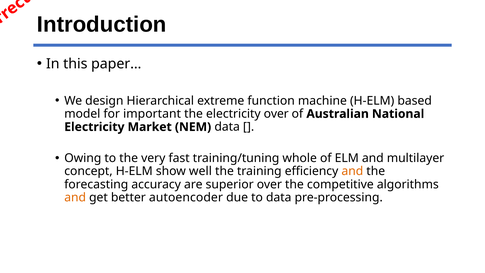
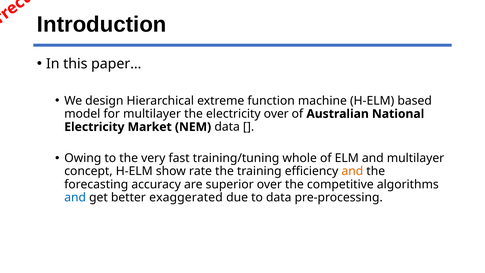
for important: important -> multilayer
well: well -> rate
and at (75, 197) colour: orange -> blue
autoencoder: autoencoder -> exaggerated
